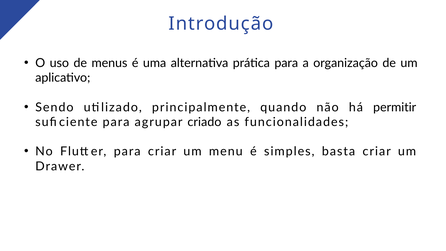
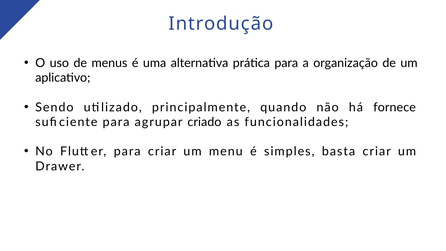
permitir: permitir -> fornece
